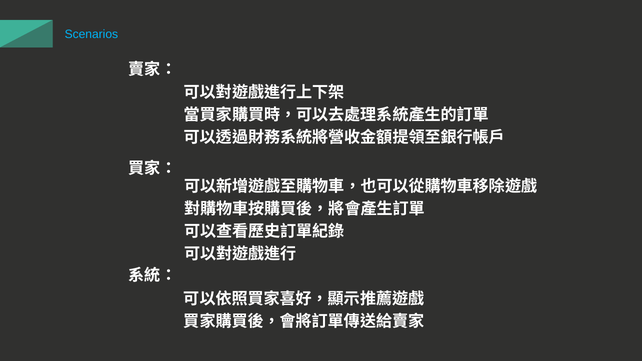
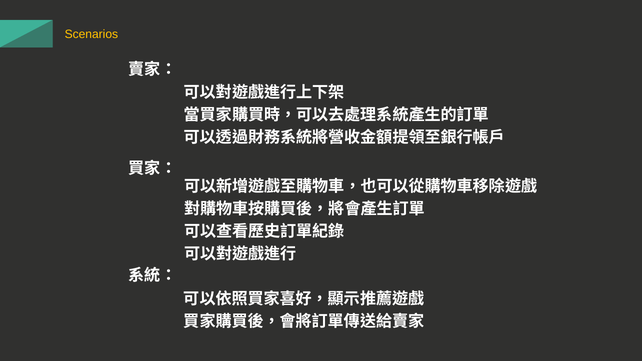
Scenarios colour: light blue -> yellow
